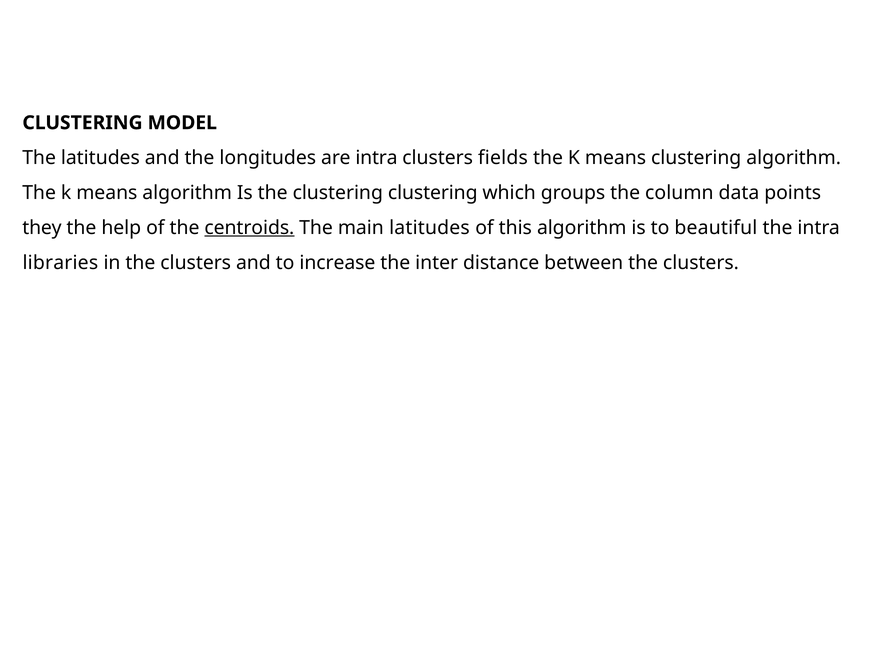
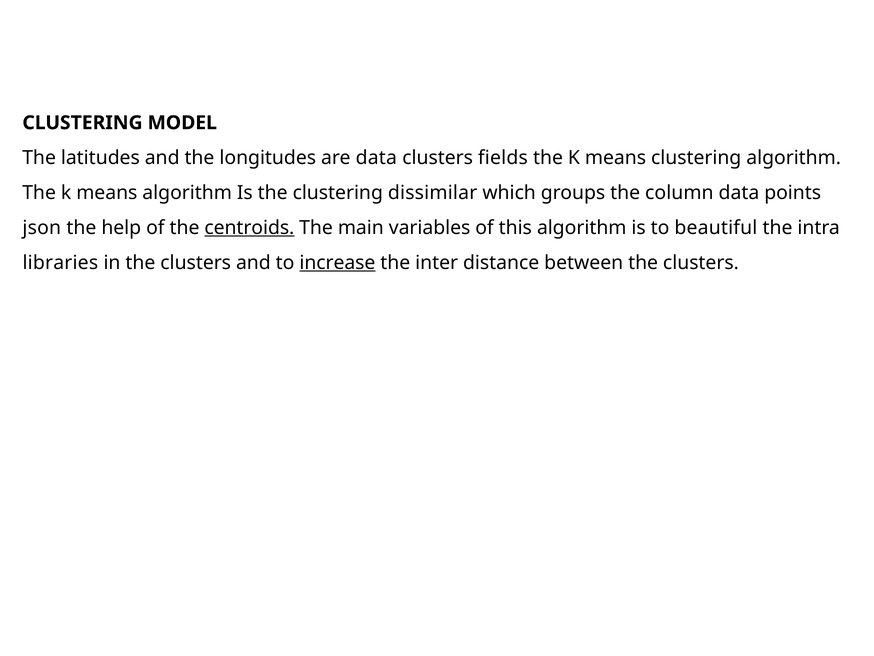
are intra: intra -> data
clustering clustering: clustering -> dissimilar
they: they -> json
main latitudes: latitudes -> variables
increase underline: none -> present
